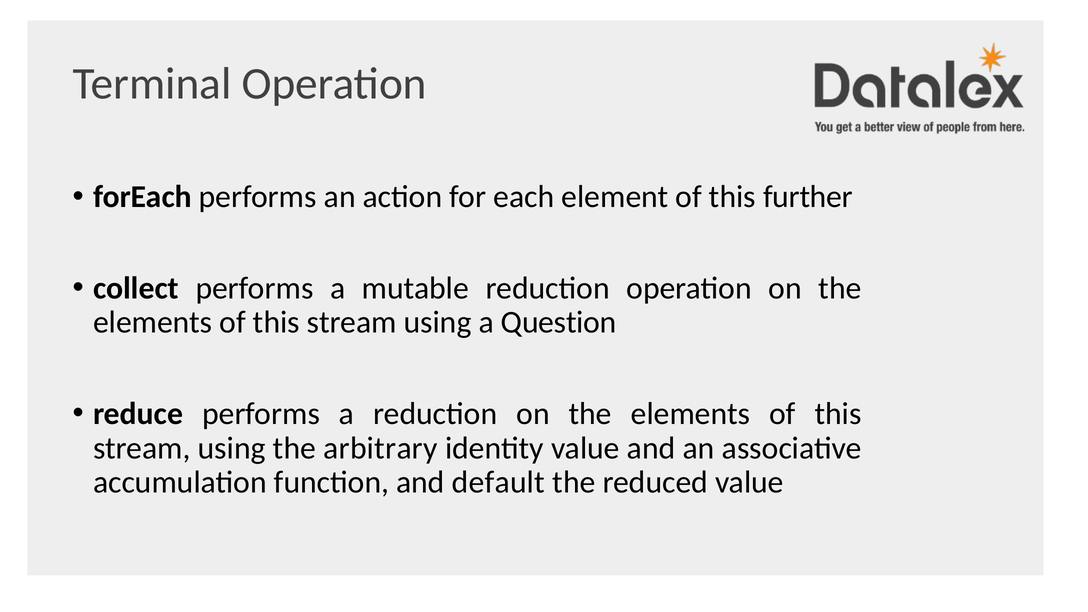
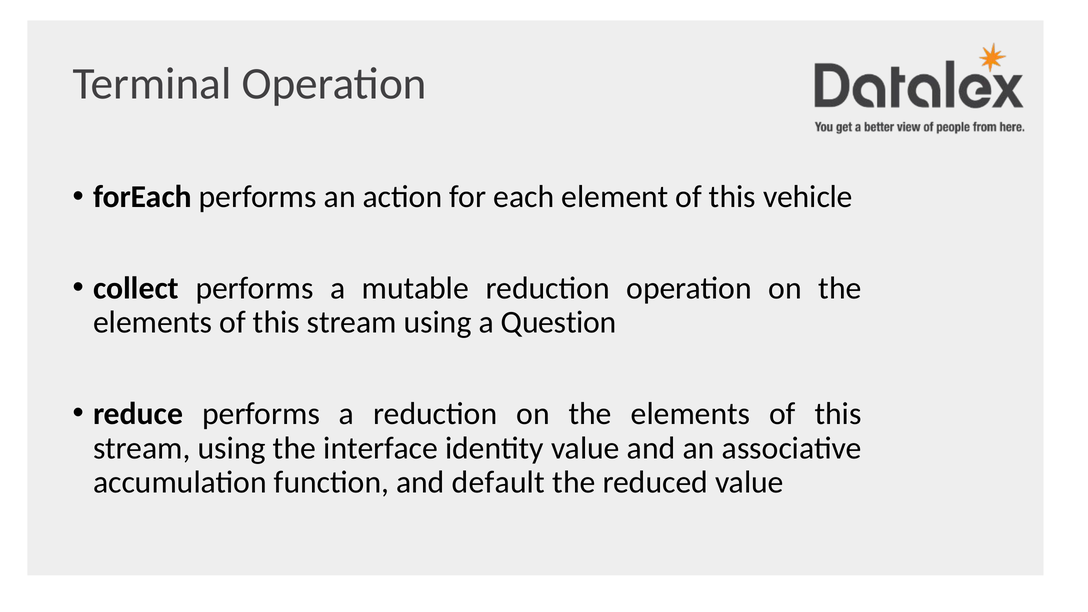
further: further -> vehicle
arbitrary: arbitrary -> interface
